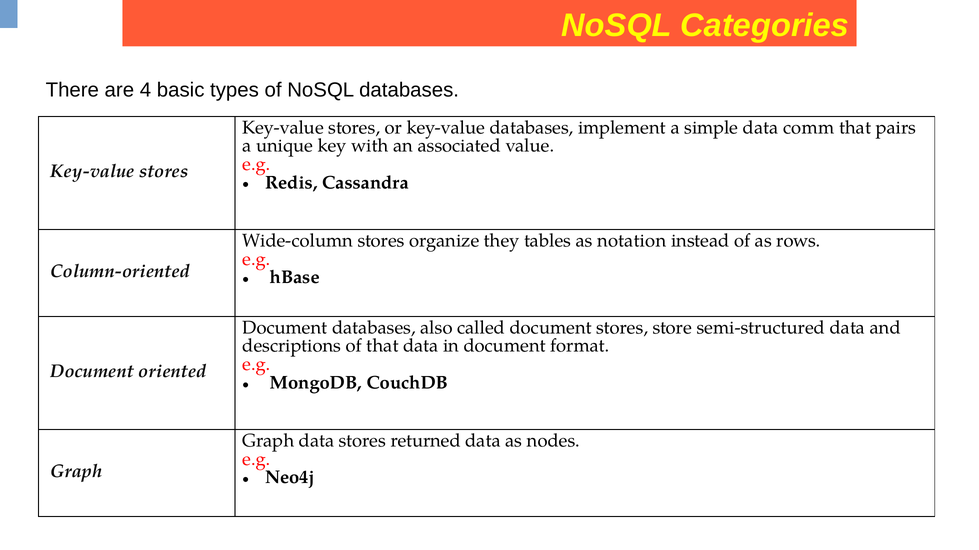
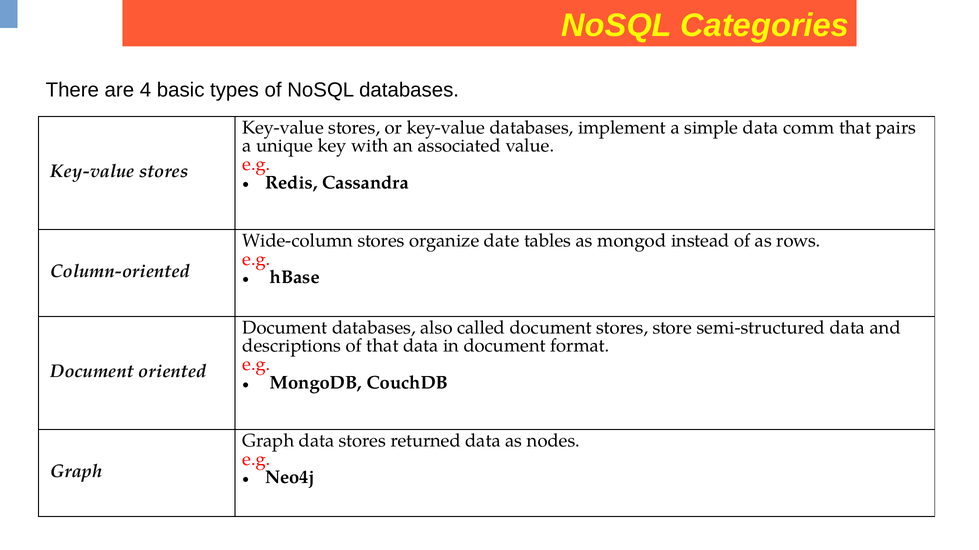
they: they -> date
notation: notation -> mongod
